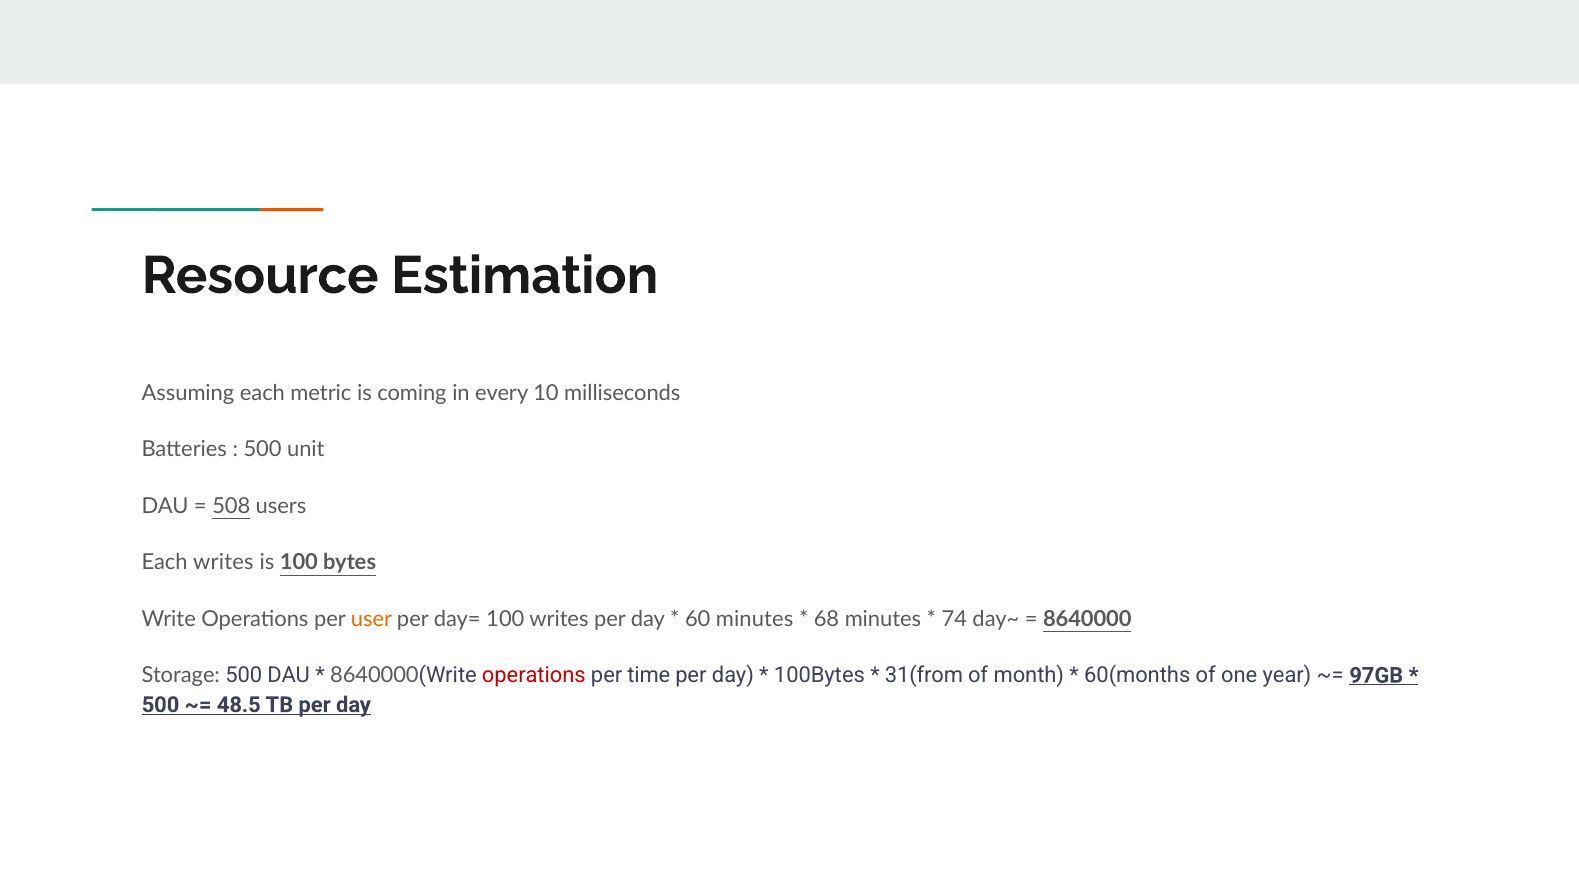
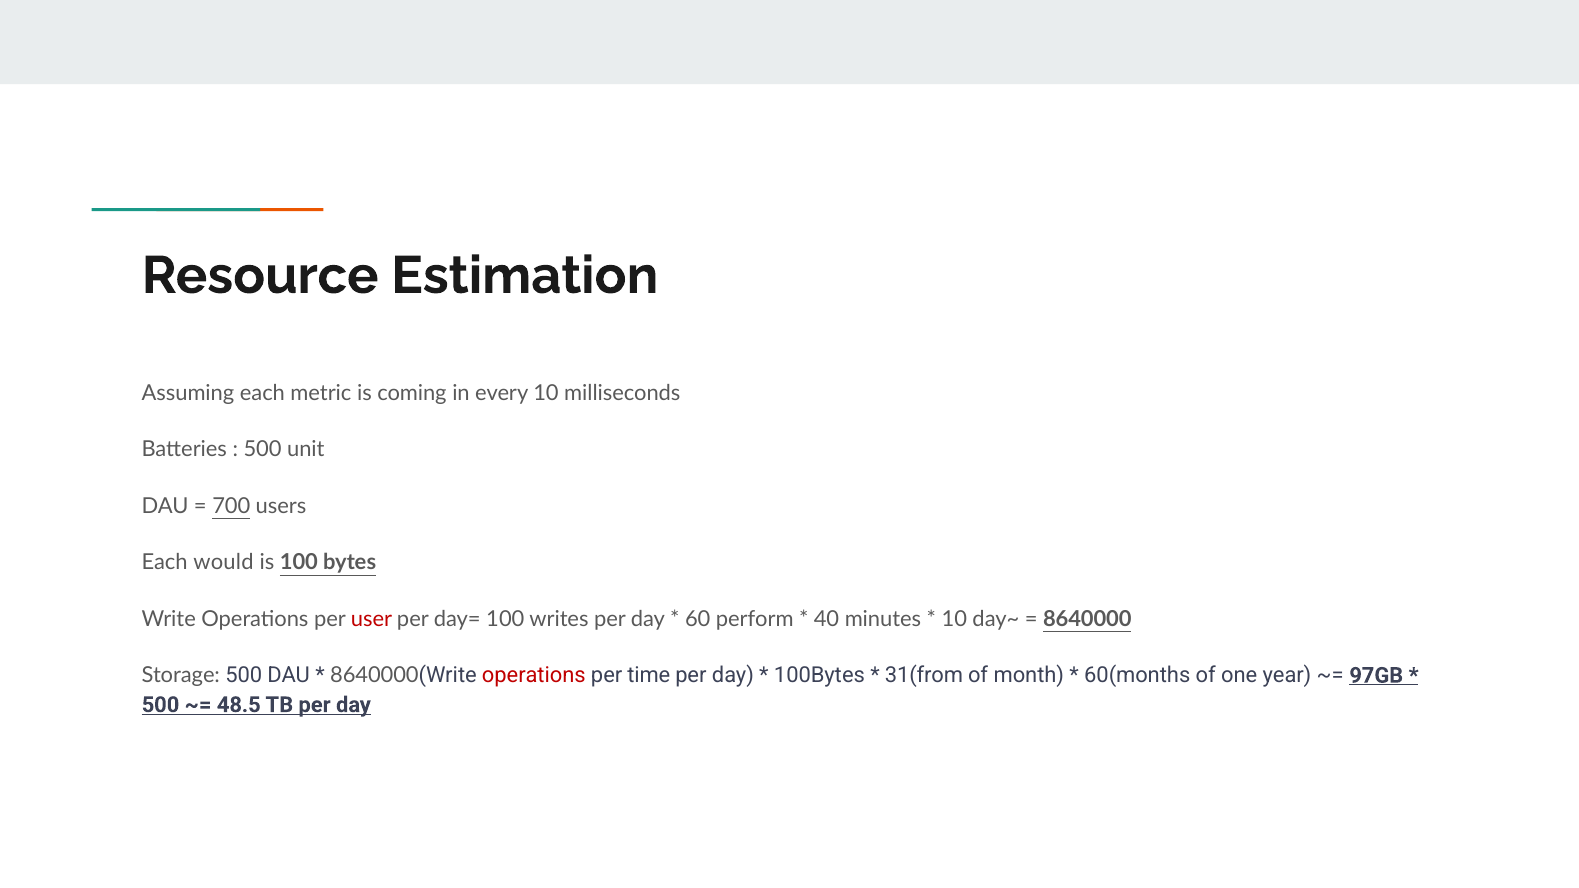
508: 508 -> 700
Each writes: writes -> would
user colour: orange -> red
60 minutes: minutes -> perform
68: 68 -> 40
74 at (954, 619): 74 -> 10
